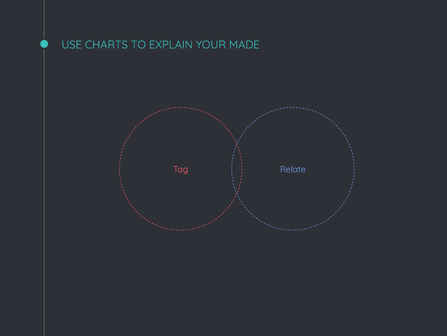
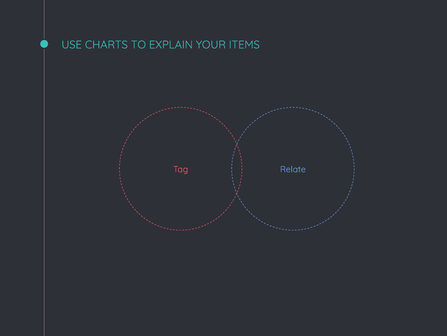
MADE: MADE -> ITEMS
